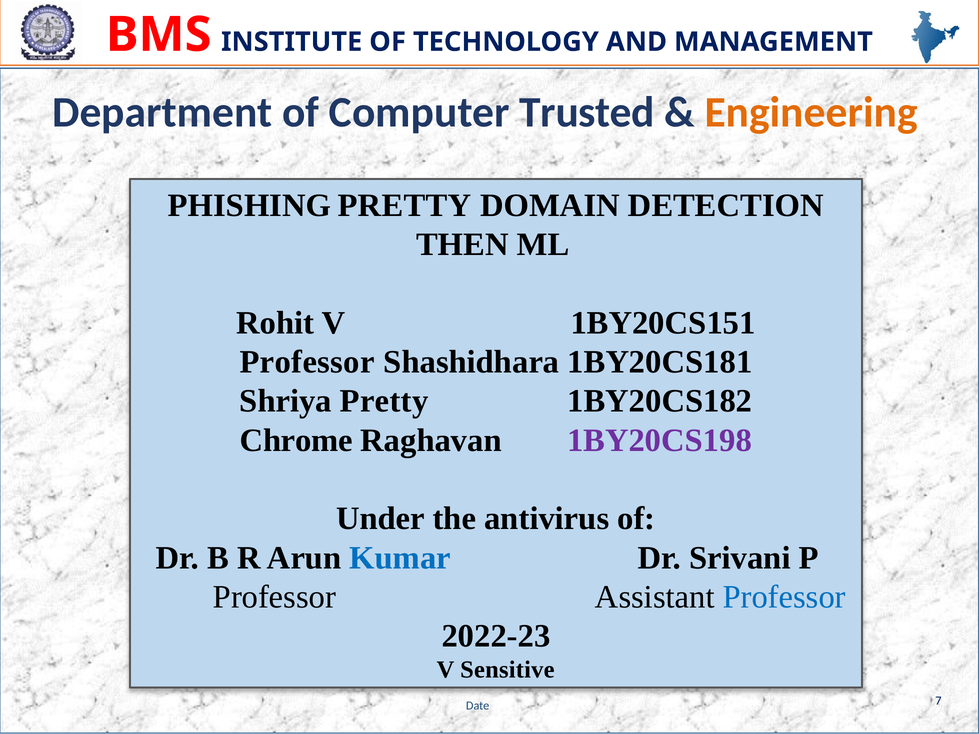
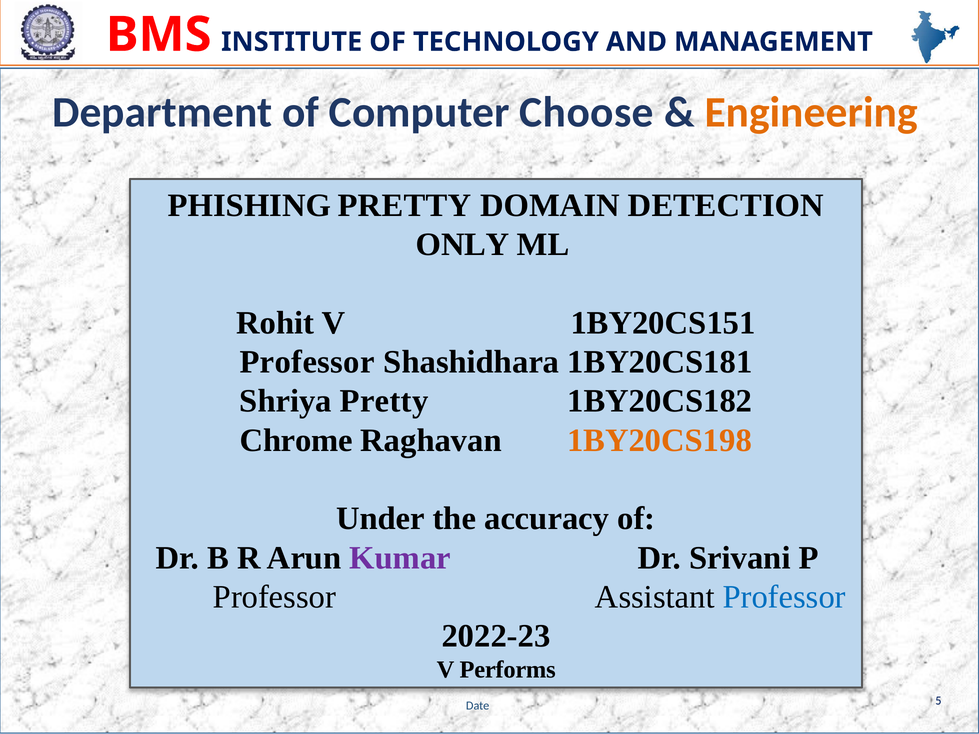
Trusted: Trusted -> Choose
THEN: THEN -> ONLY
1BY20CS198 colour: purple -> orange
antivirus: antivirus -> accuracy
Kumar colour: blue -> purple
Sensitive: Sensitive -> Performs
7: 7 -> 5
